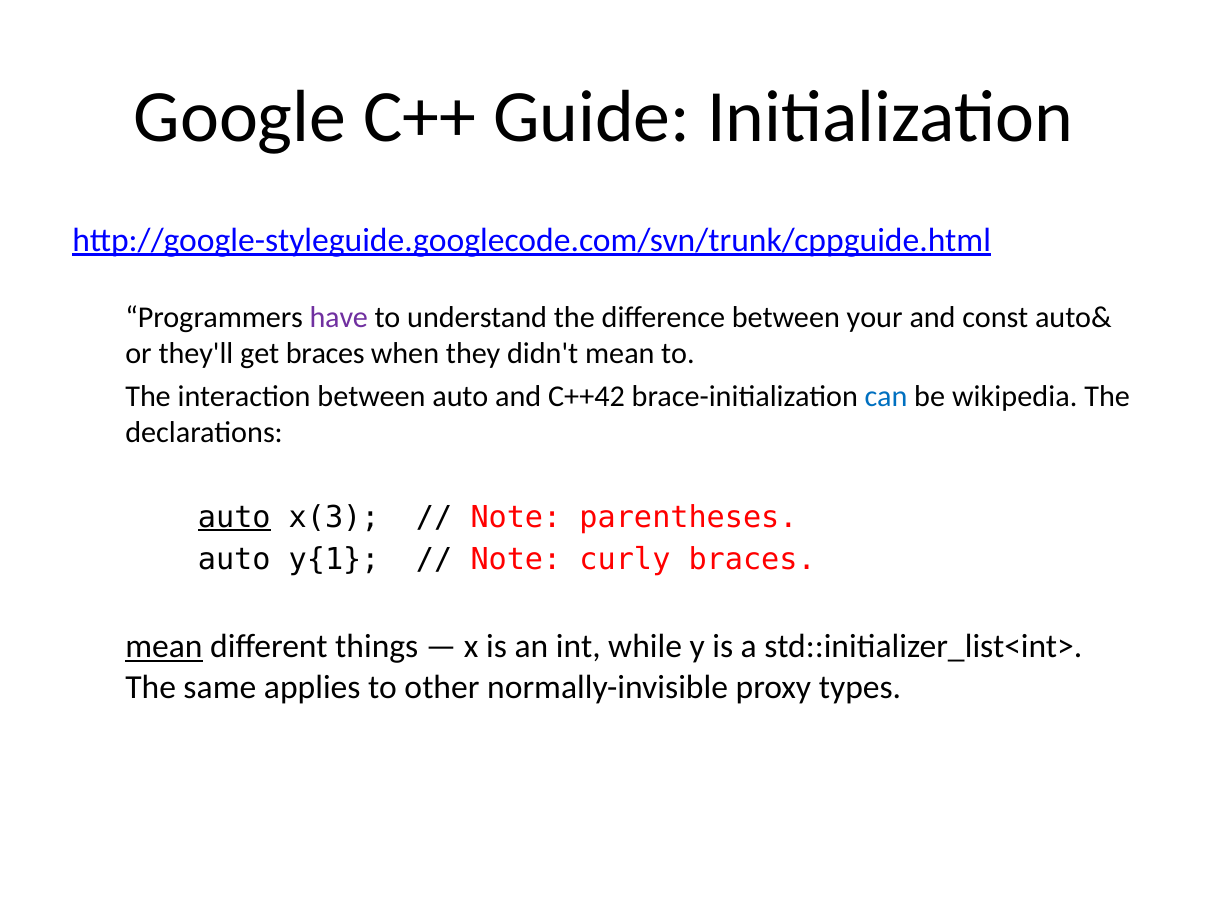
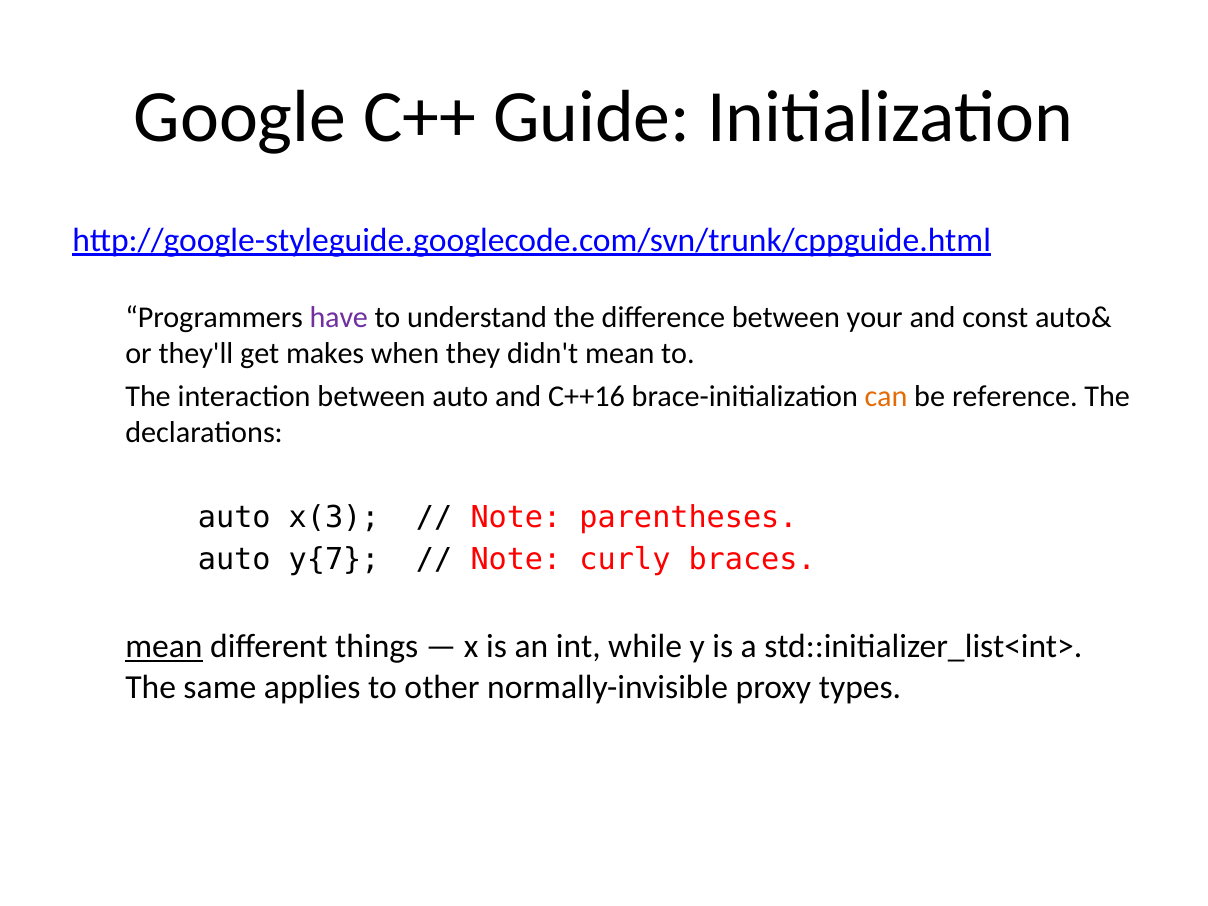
get braces: braces -> makes
C++42: C++42 -> C++16
can colour: blue -> orange
wikipedia: wikipedia -> reference
auto at (234, 517) underline: present -> none
y{1: y{1 -> y{7
